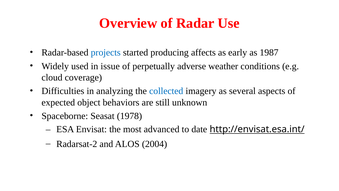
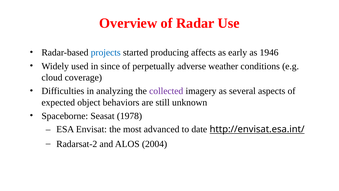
1987: 1987 -> 1946
issue: issue -> since
collected colour: blue -> purple
